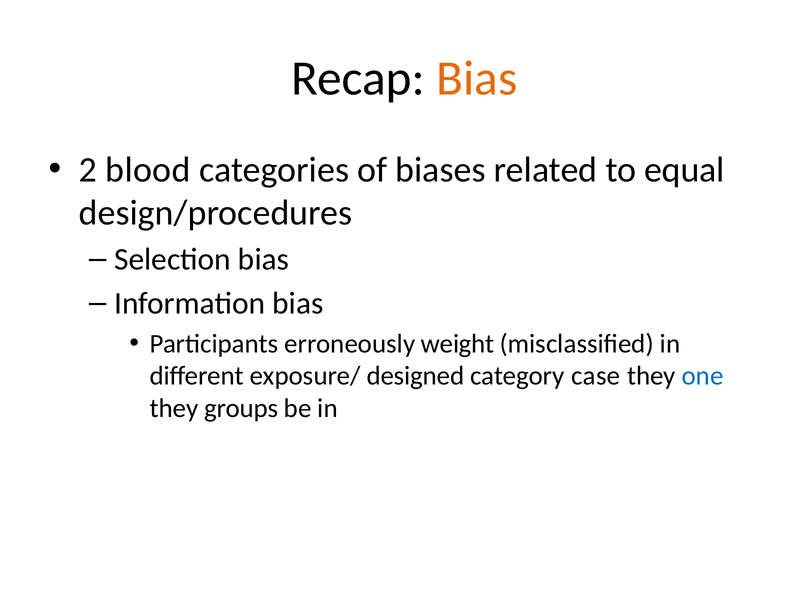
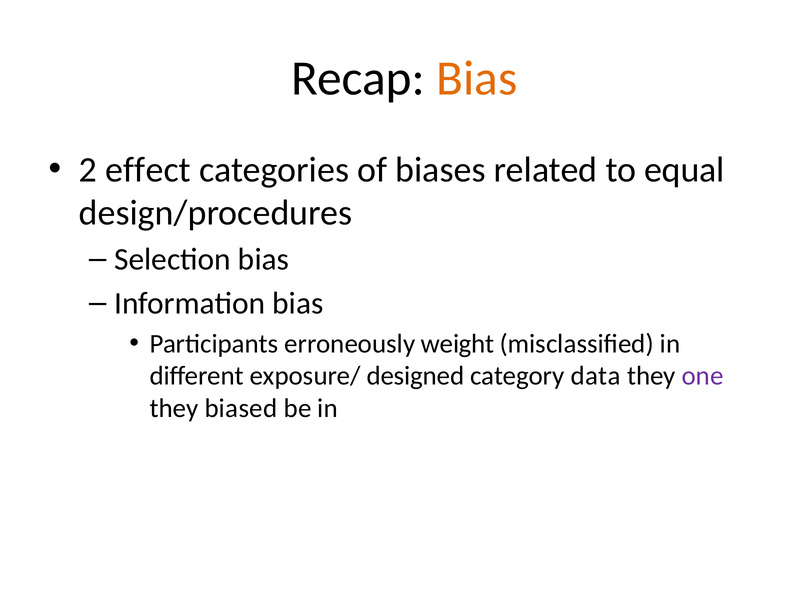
blood: blood -> effect
case: case -> data
one colour: blue -> purple
groups: groups -> biased
